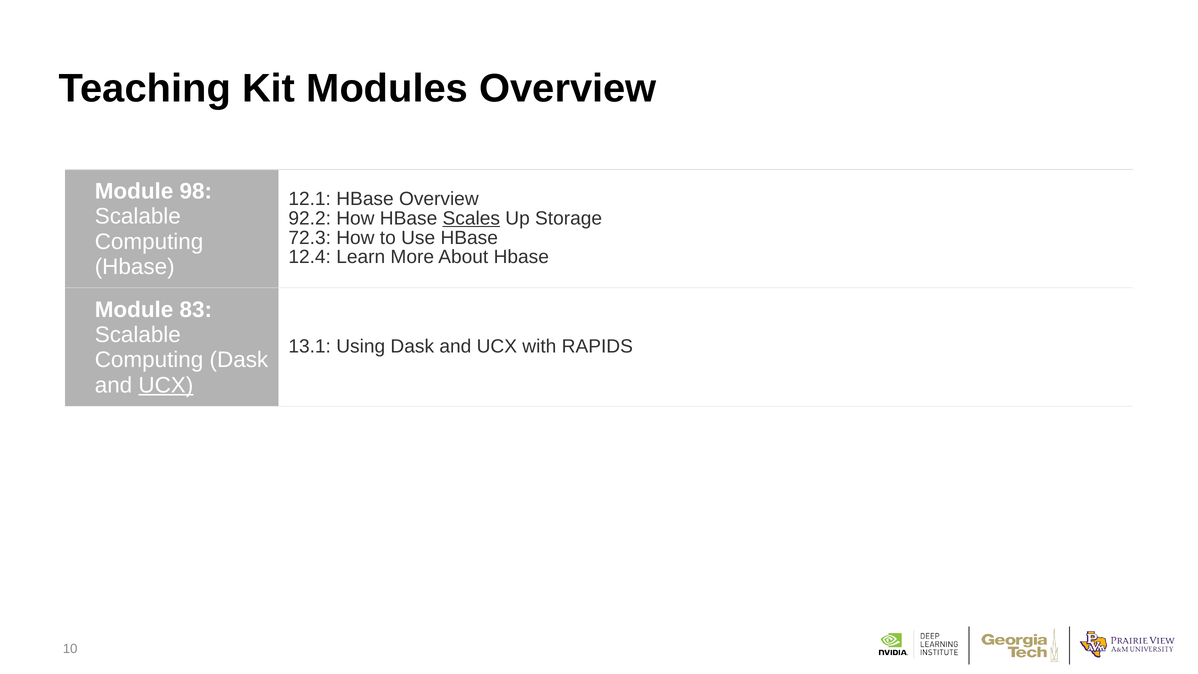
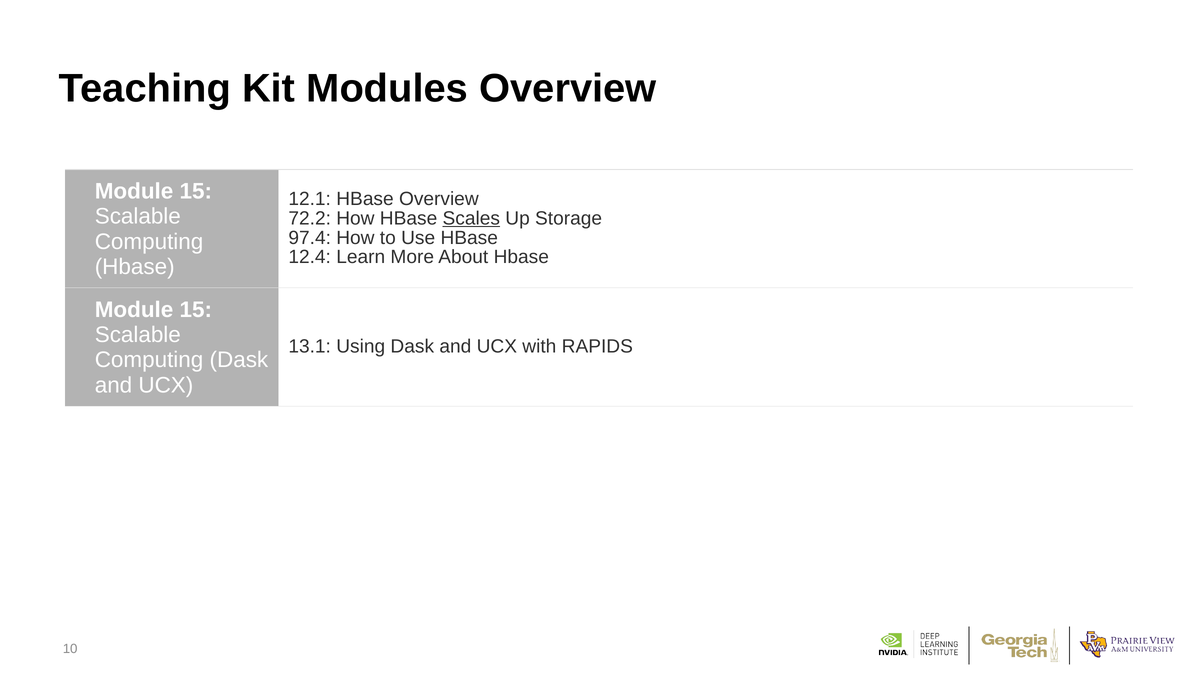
98 at (196, 191): 98 -> 15
92.2: 92.2 -> 72.2
72.3: 72.3 -> 97.4
83 at (196, 310): 83 -> 15
UCX at (166, 385) underline: present -> none
